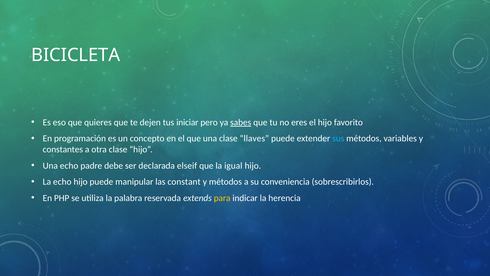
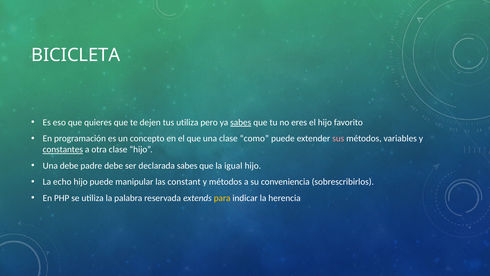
tus iniciar: iniciar -> utiliza
llaves: llaves -> como
sus colour: light blue -> pink
constantes underline: none -> present
Una echo: echo -> debe
declarada elseif: elseif -> sabes
